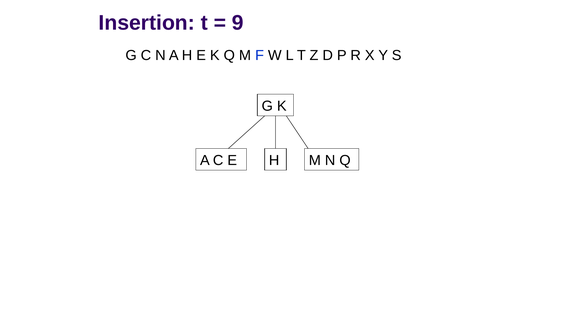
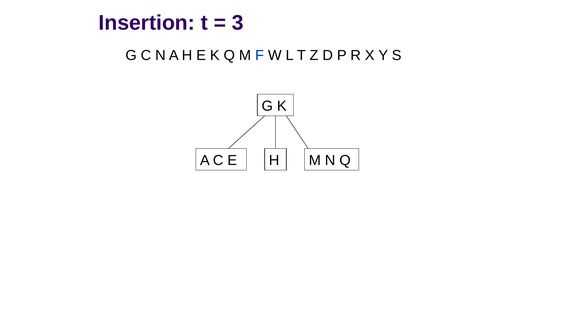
9: 9 -> 3
